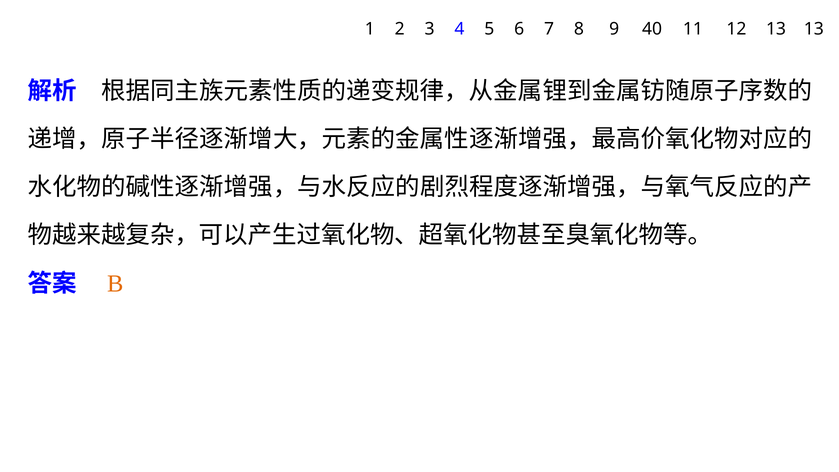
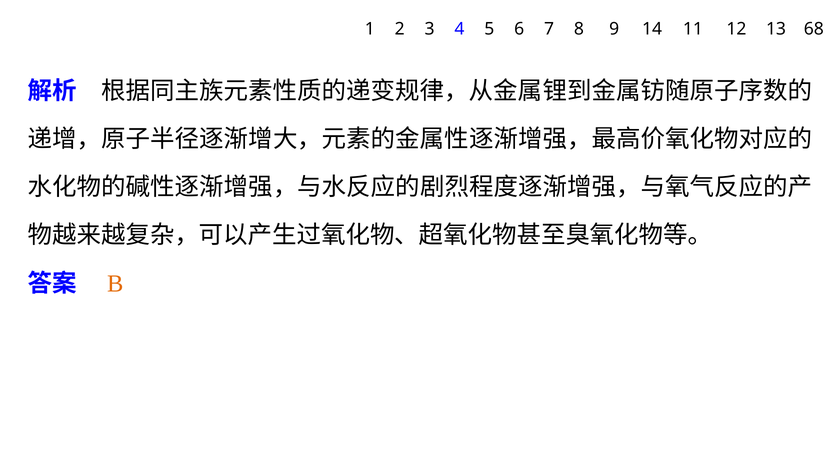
40: 40 -> 14
13 13: 13 -> 68
